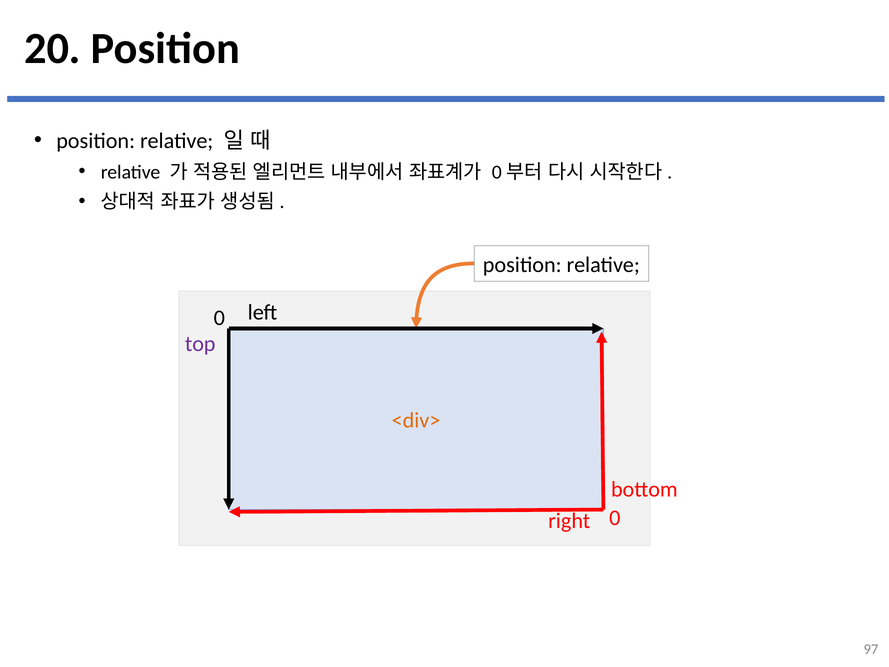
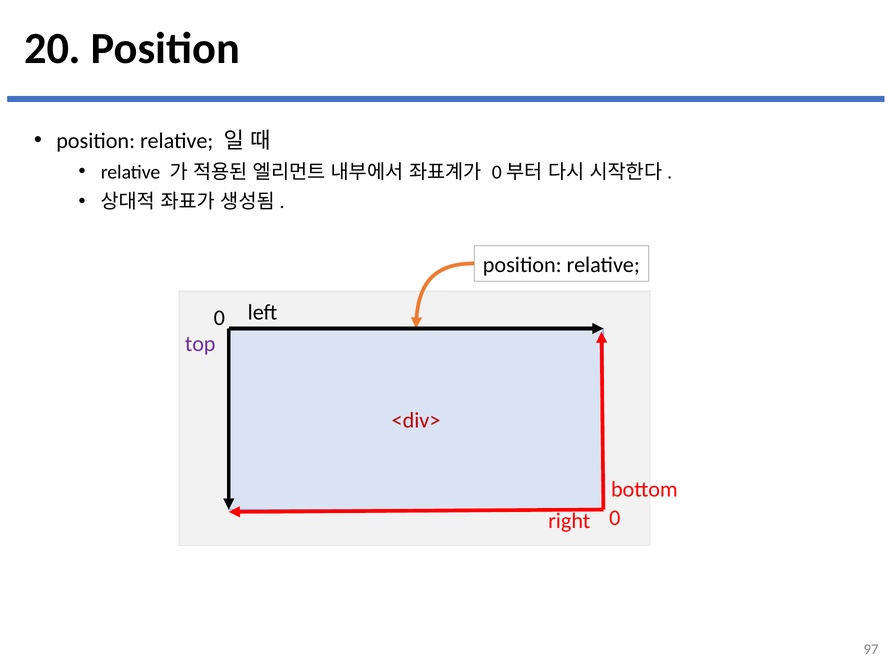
<div> colour: orange -> red
